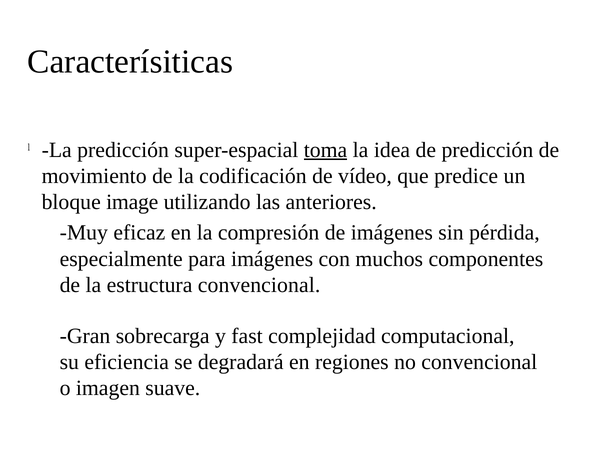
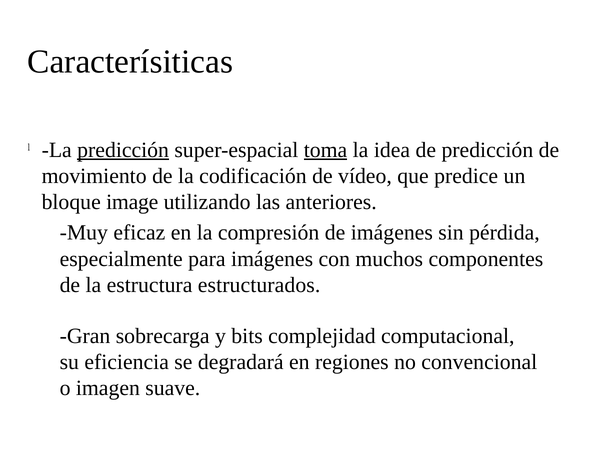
predicción at (123, 150) underline: none -> present
estructura convencional: convencional -> estructurados
fast: fast -> bits
